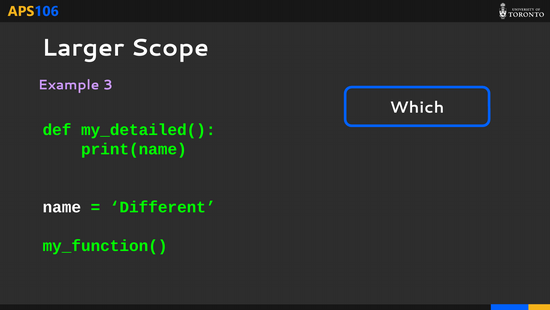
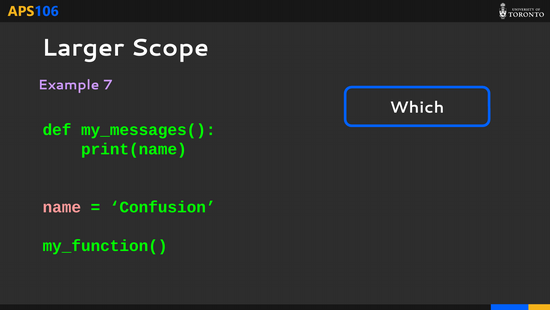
3: 3 -> 7
my_detailed(: my_detailed( -> my_messages(
name colour: white -> pink
Different: Different -> Confusion
